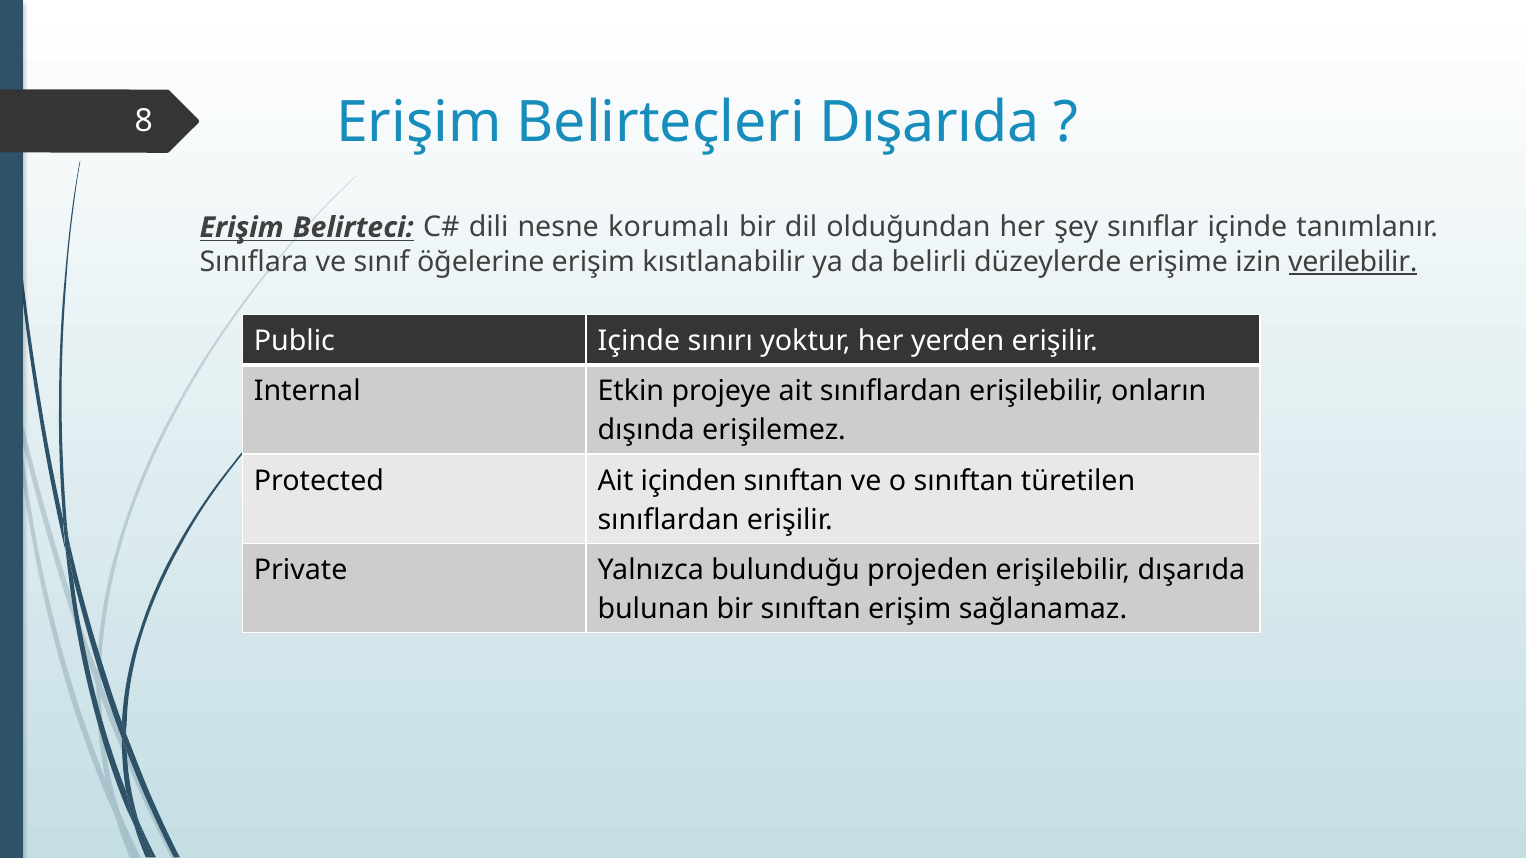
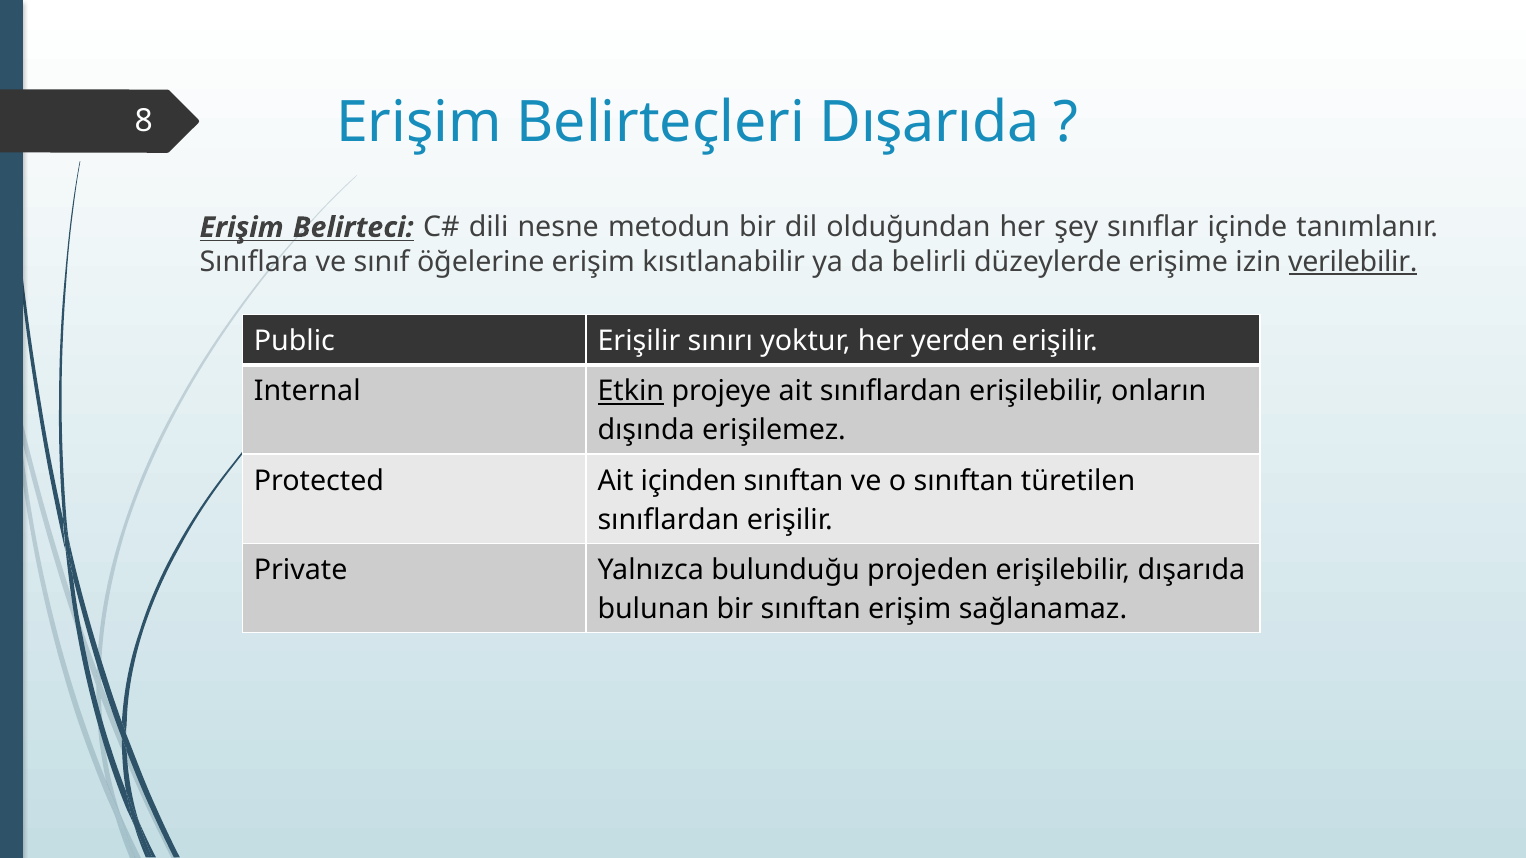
korumalı: korumalı -> metodun
Public Içinde: Içinde -> Erişilir
Etkin underline: none -> present
